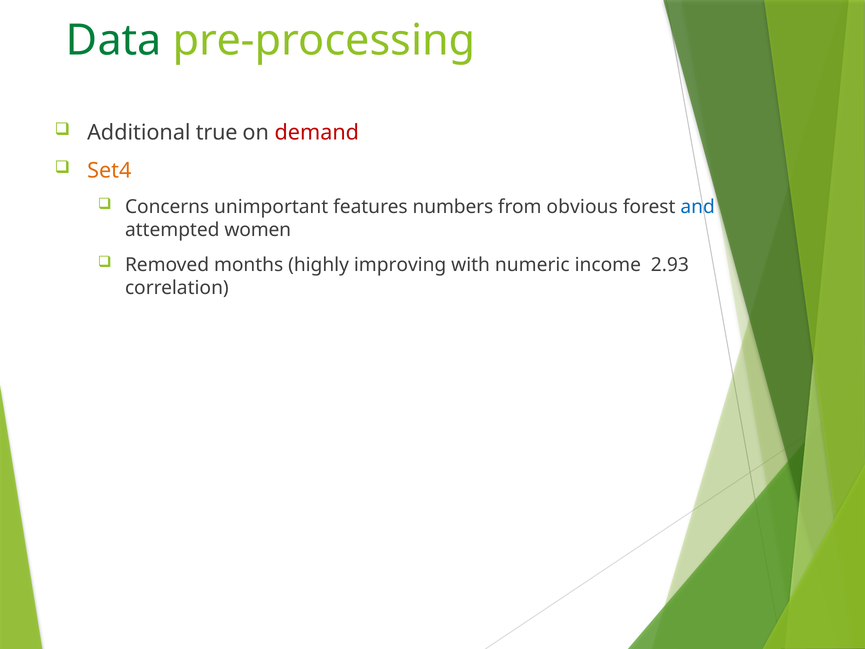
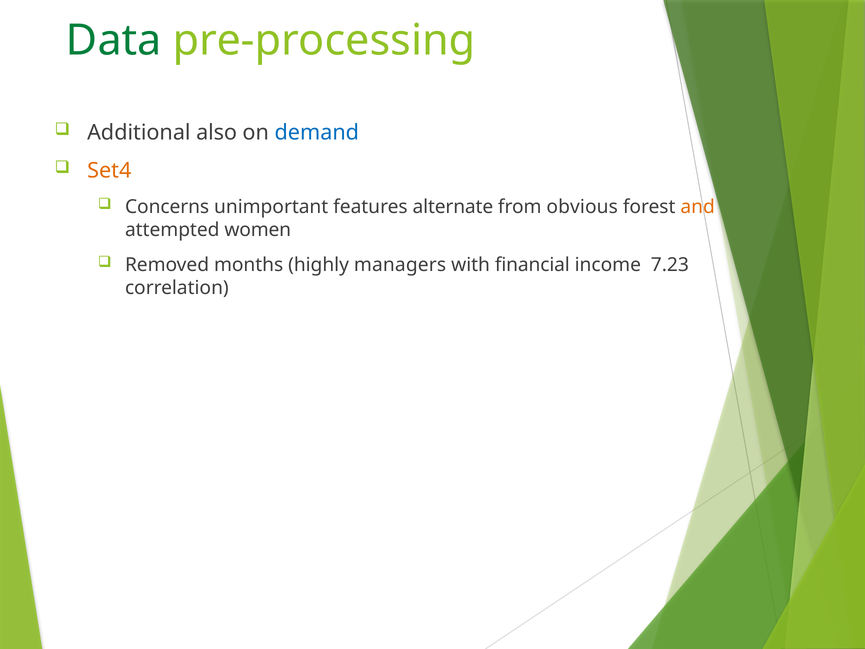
true: true -> also
demand colour: red -> blue
numbers: numbers -> alternate
and colour: blue -> orange
improving: improving -> managers
numeric: numeric -> financial
2.93: 2.93 -> 7.23
